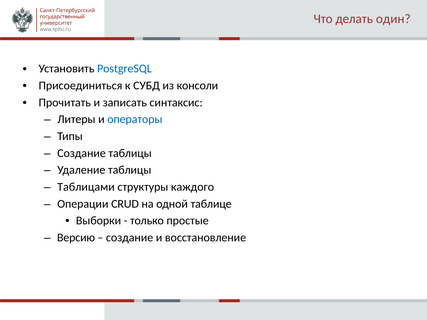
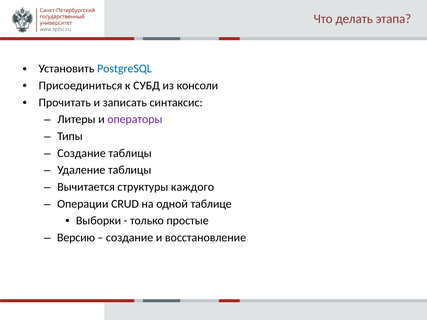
один: один -> этапа
операторы colour: blue -> purple
Таблицами: Таблицами -> Вычитается
